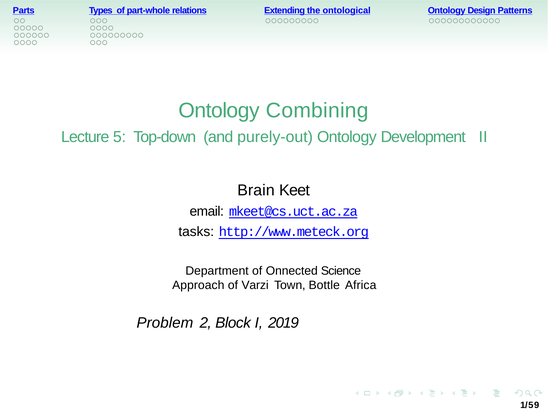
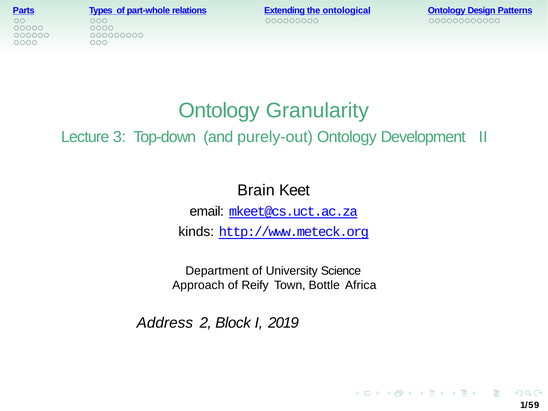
Combining: Combining -> Granularity
5: 5 -> 3
tasks: tasks -> kinds
Onnected: Onnected -> University
Varzi: Varzi -> Reify
Problem: Problem -> Address
